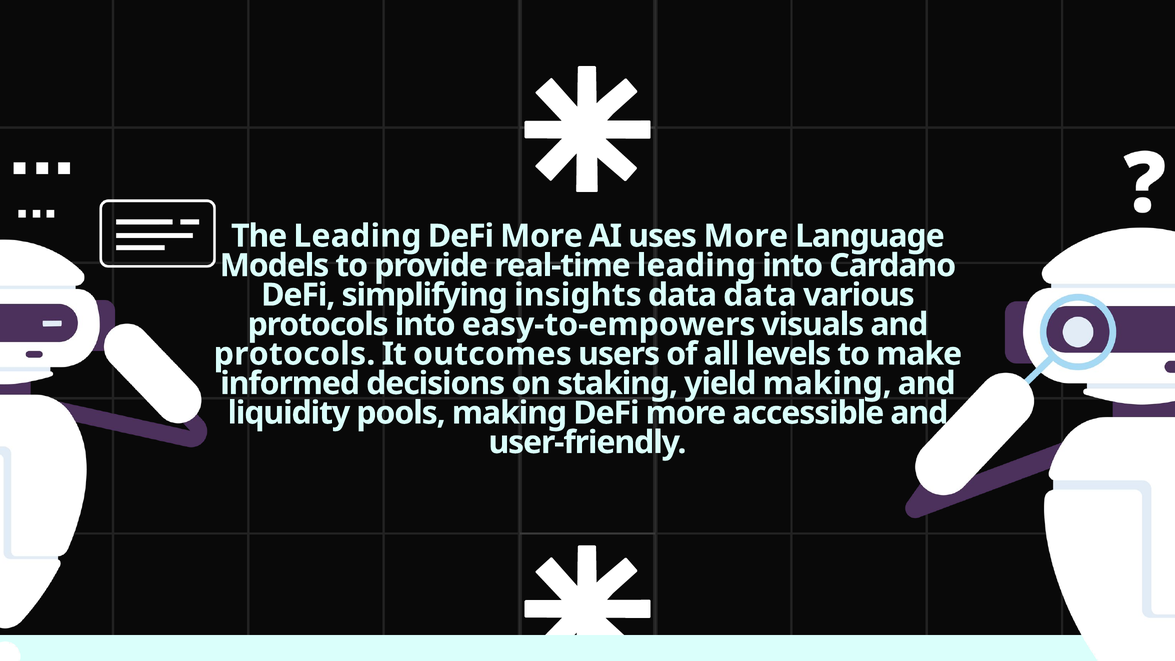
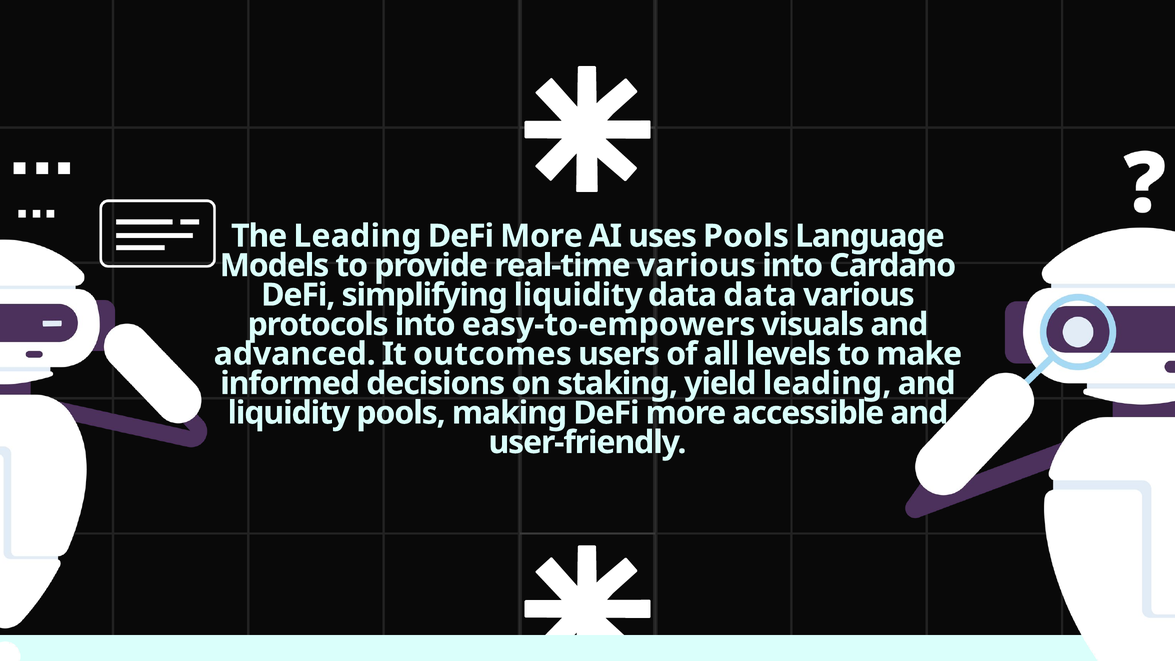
uses More: More -> Pools
real-time leading: leading -> various
simplifying insights: insights -> liquidity
protocols at (295, 354): protocols -> advanced
yield making: making -> leading
